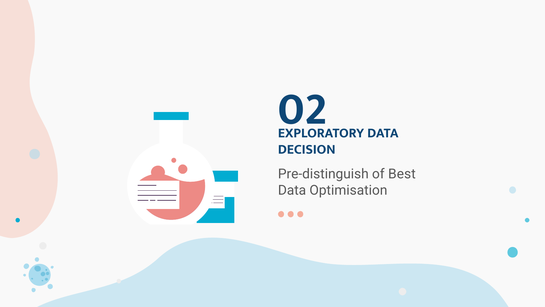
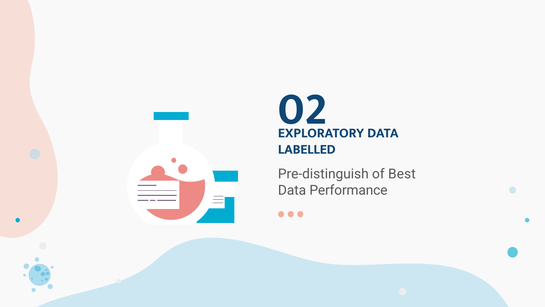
DECISION: DECISION -> LABELLED
Optimisation: Optimisation -> Performance
